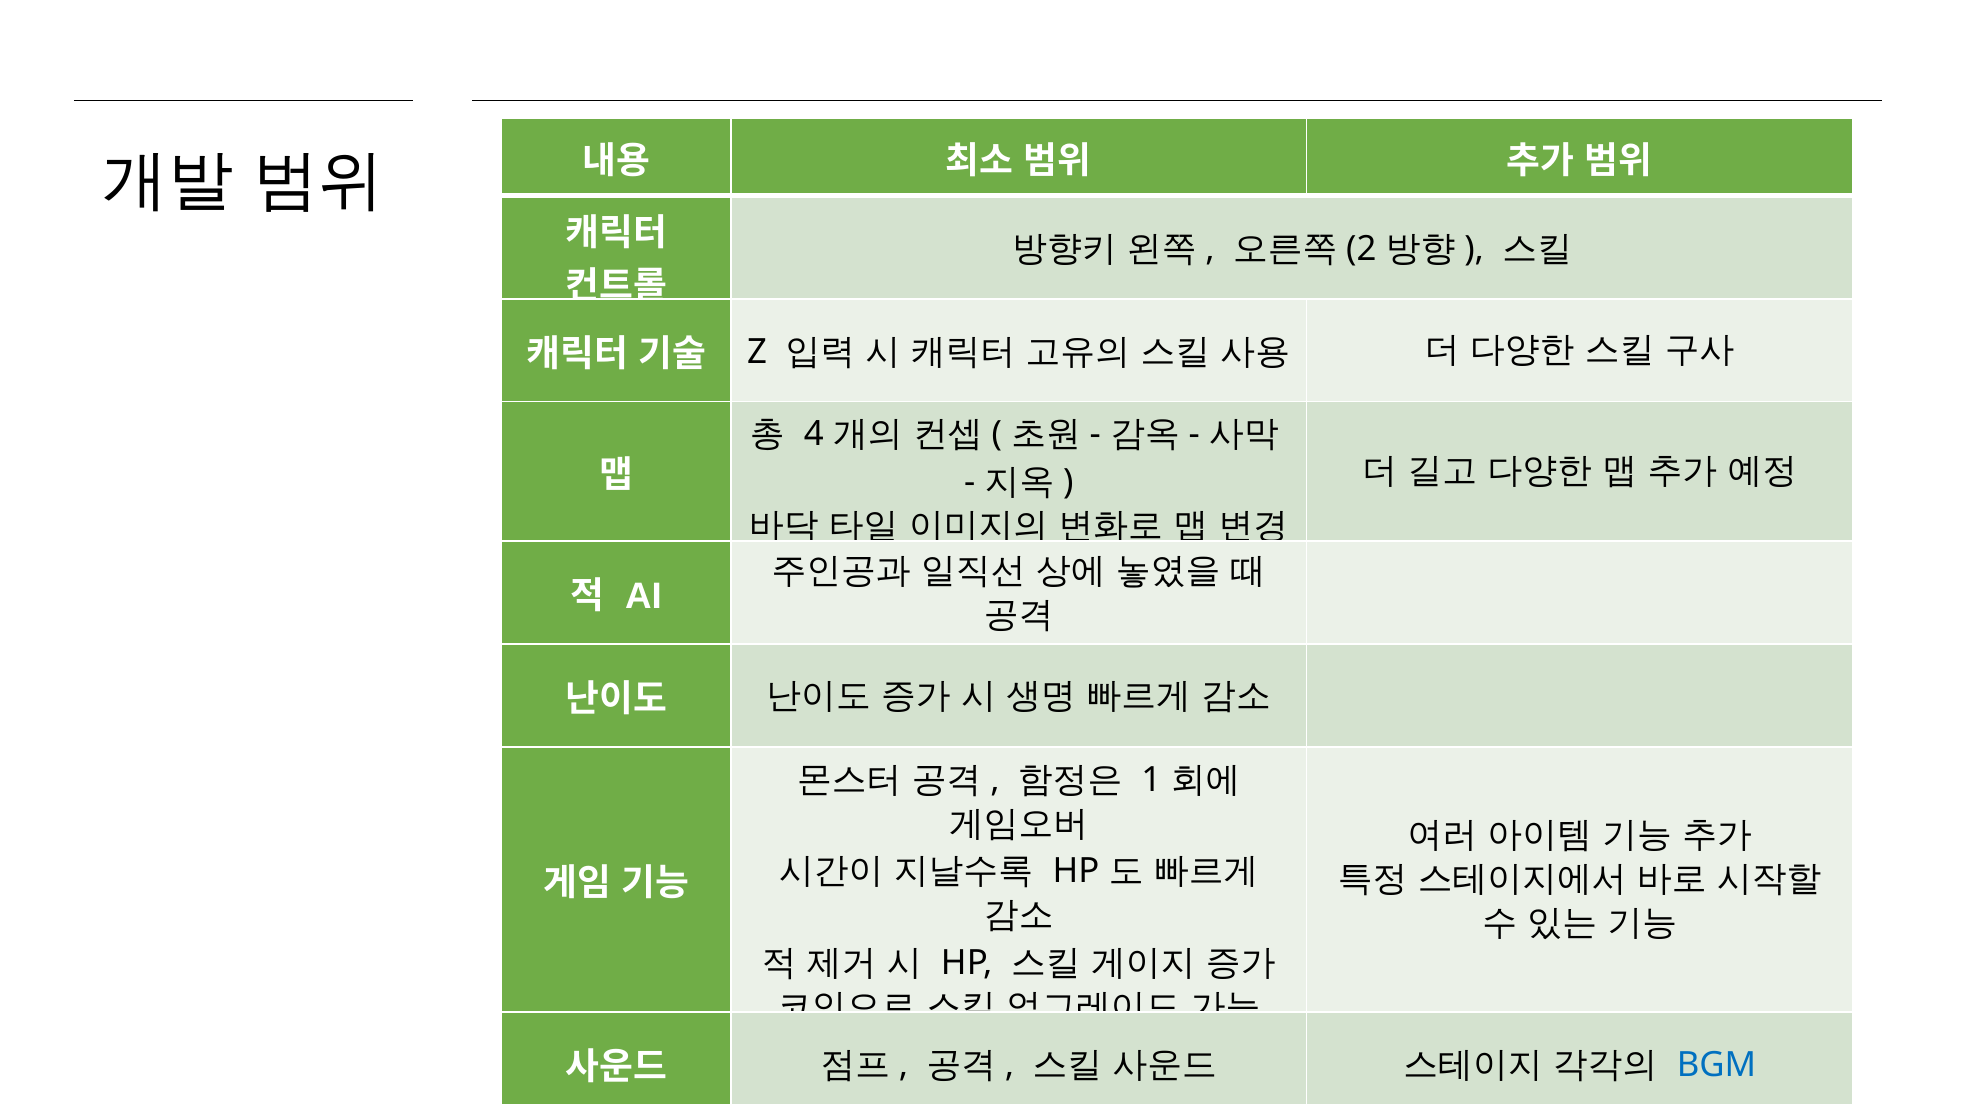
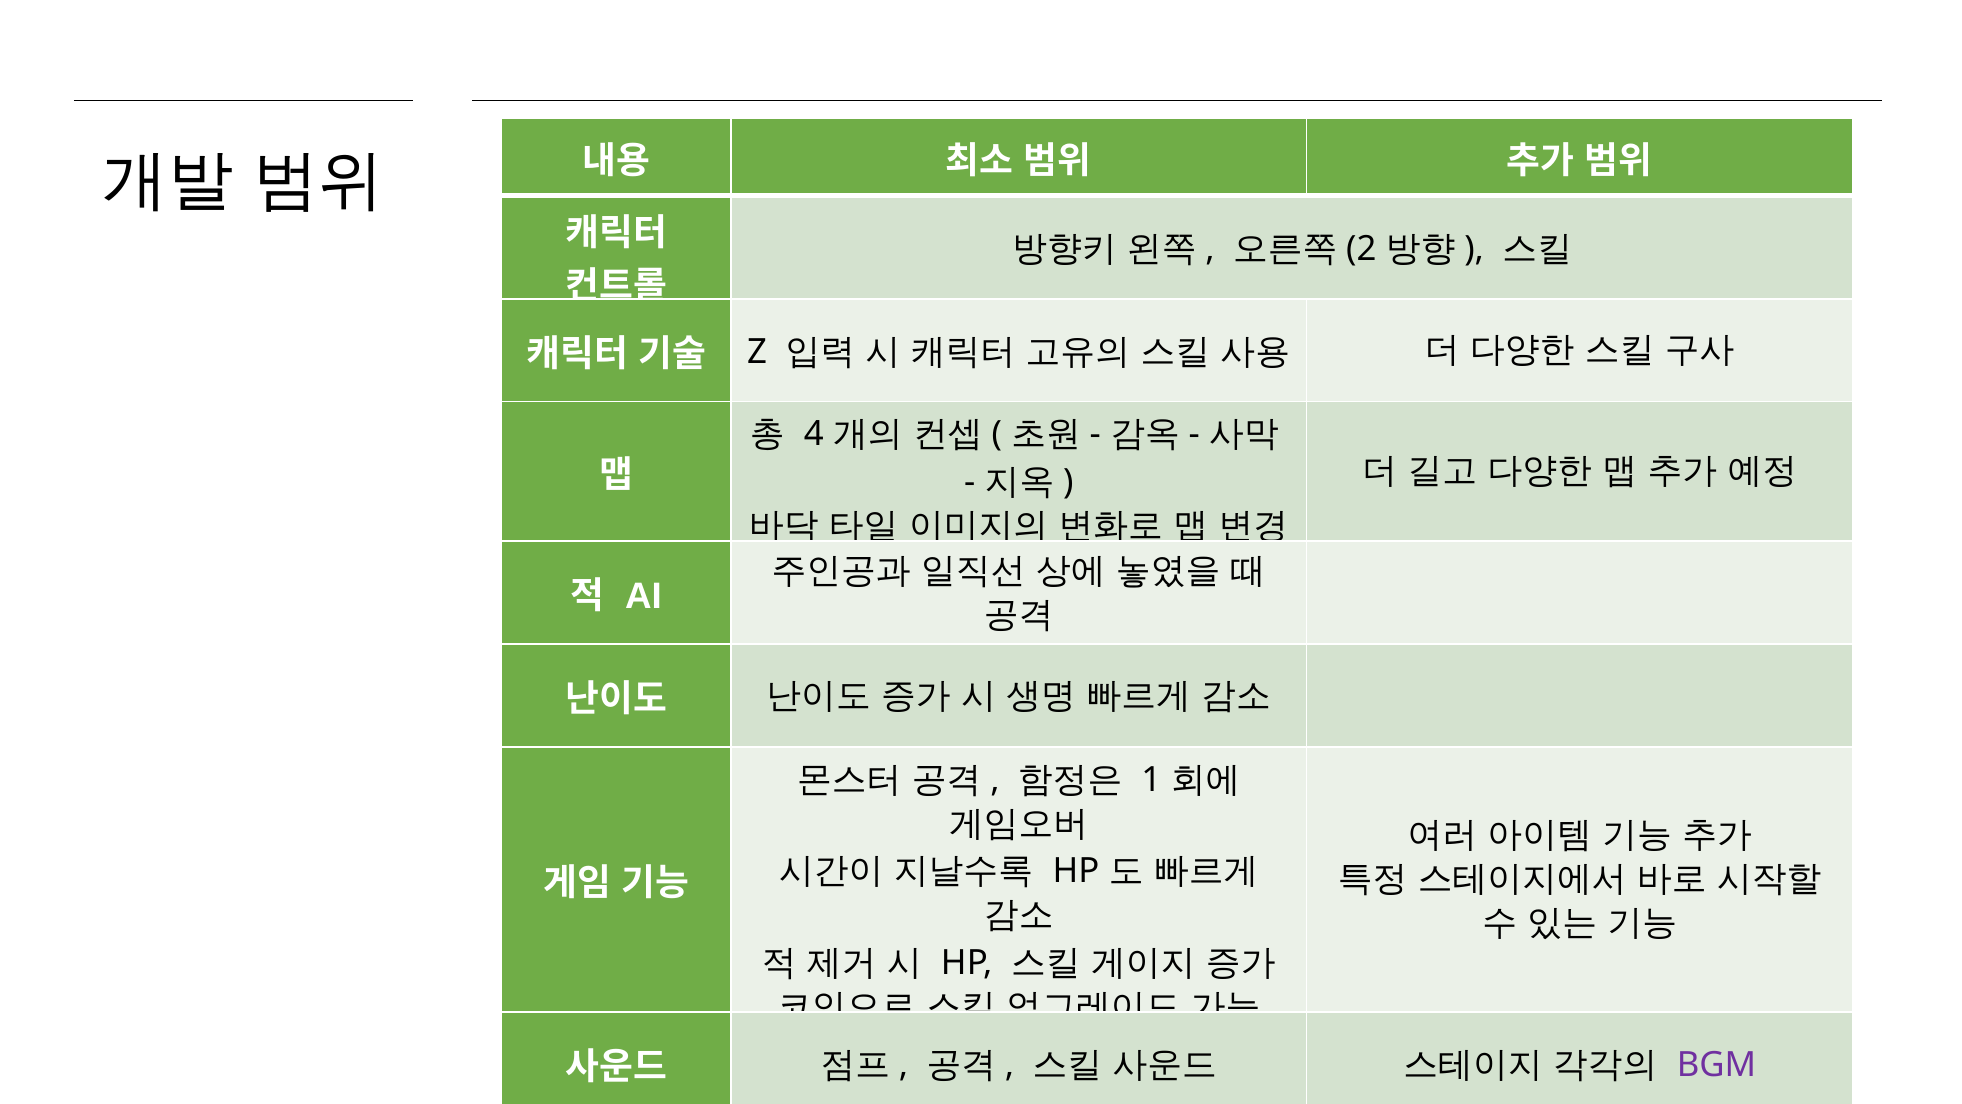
BGM colour: blue -> purple
